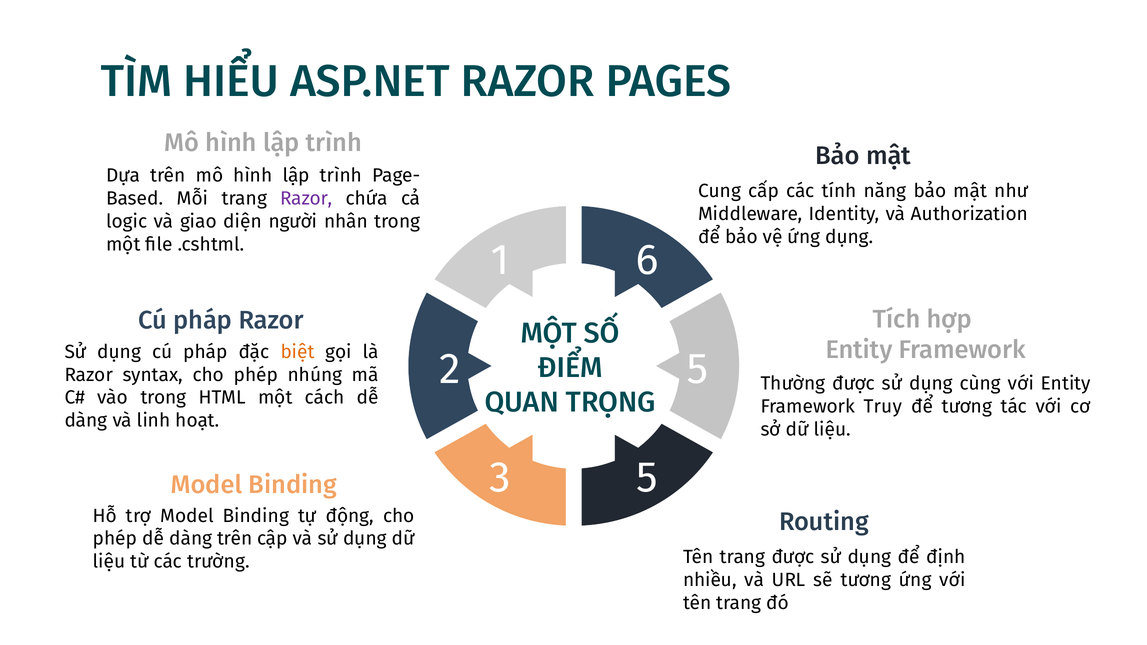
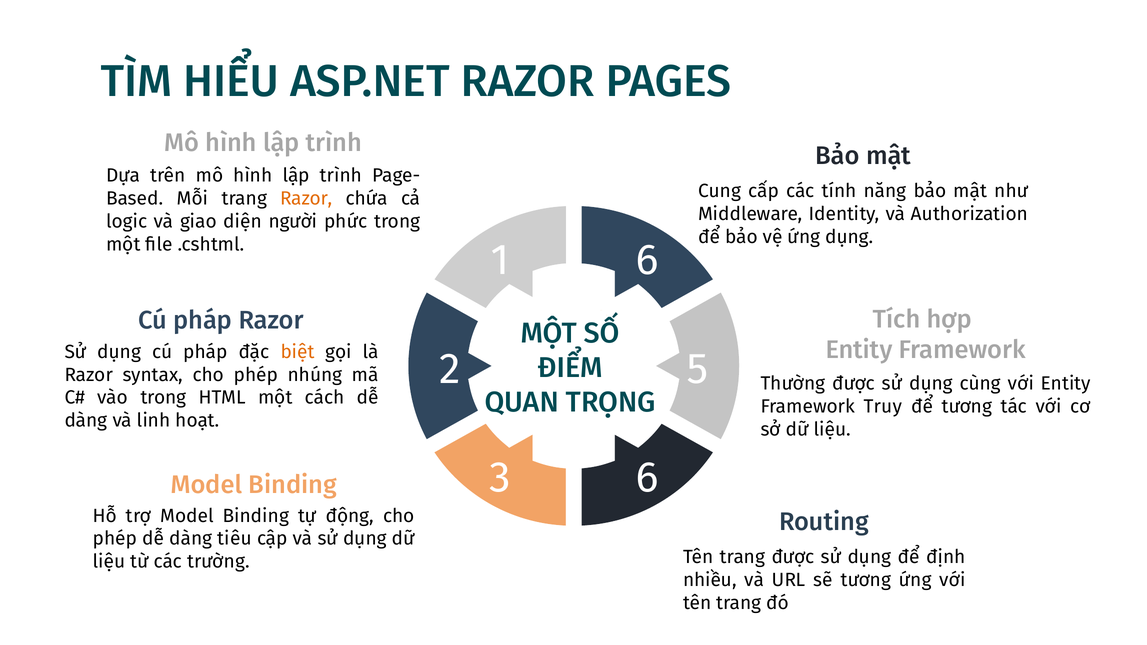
Razor at (306, 199) colour: purple -> orange
nhân: nhân -> phức
3 5: 5 -> 6
dàng trên: trên -> tiêu
